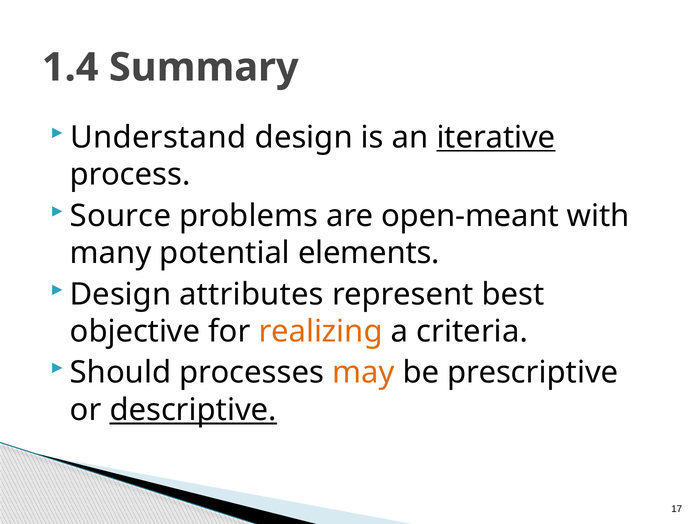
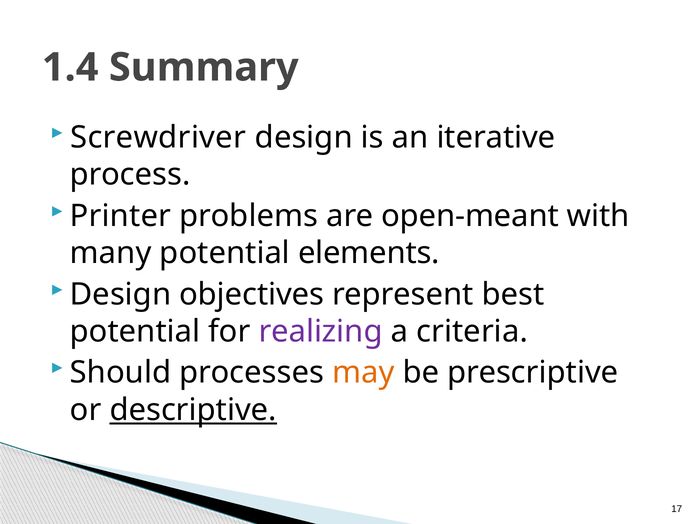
Understand: Understand -> Screwdriver
iterative underline: present -> none
Source: Source -> Printer
attributes: attributes -> objectives
objective at (135, 332): objective -> potential
realizing colour: orange -> purple
